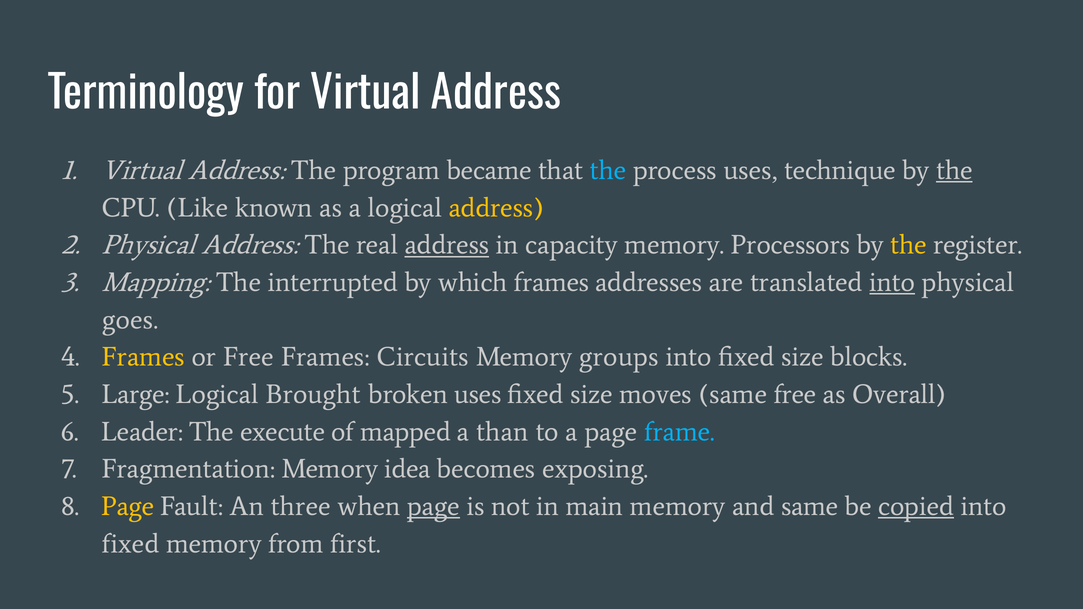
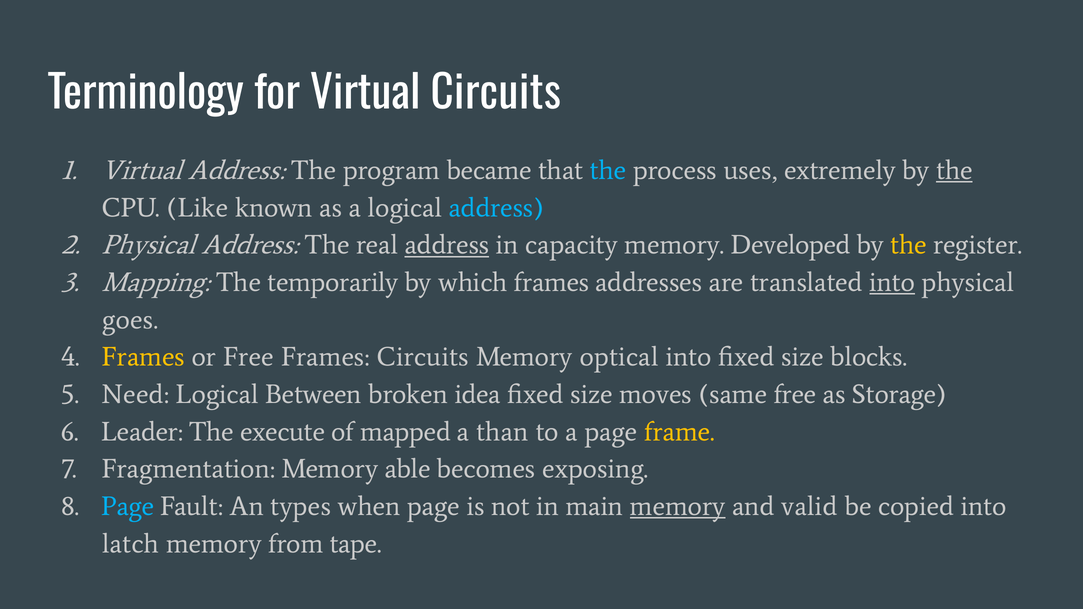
for Virtual Address: Address -> Circuits
technique: technique -> extremely
address at (496, 208) colour: yellow -> light blue
Processors: Processors -> Developed
interrupted: interrupted -> temporarily
groups: groups -> optical
Large: Large -> Need
Brought: Brought -> Between
broken uses: uses -> idea
Overall: Overall -> Storage
frame colour: light blue -> yellow
idea: idea -> able
Page at (128, 506) colour: yellow -> light blue
three: three -> types
page at (434, 506) underline: present -> none
memory at (678, 506) underline: none -> present
and same: same -> valid
copied underline: present -> none
fixed at (131, 544): fixed -> latch
first: first -> tape
